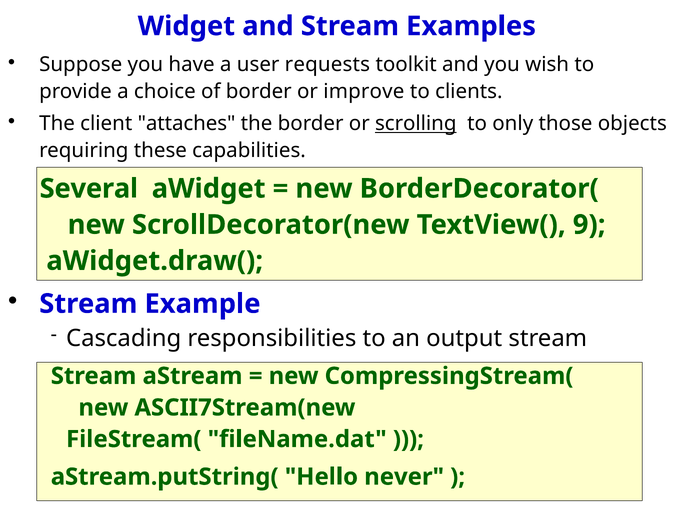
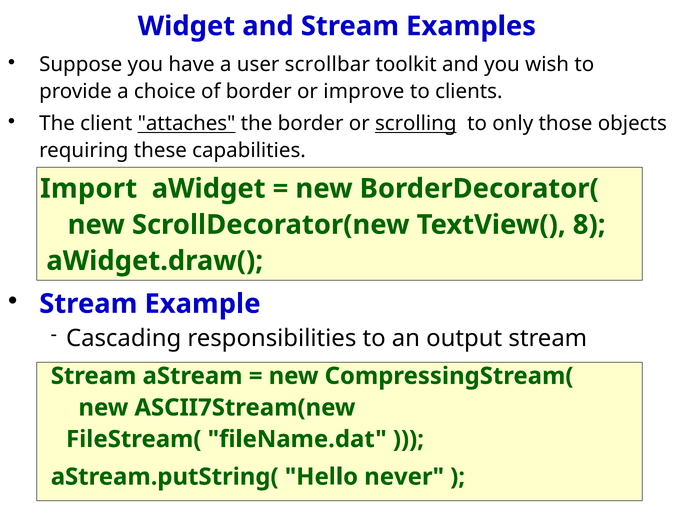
requests: requests -> scrollbar
attaches underline: none -> present
Several: Several -> Import
9: 9 -> 8
